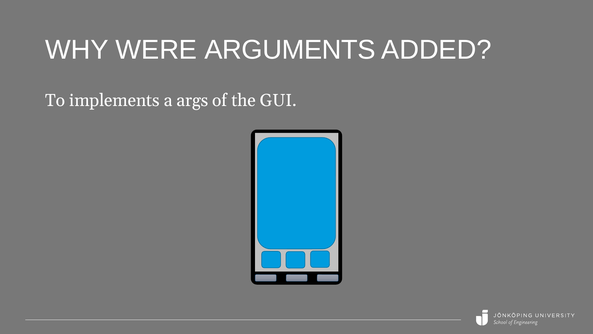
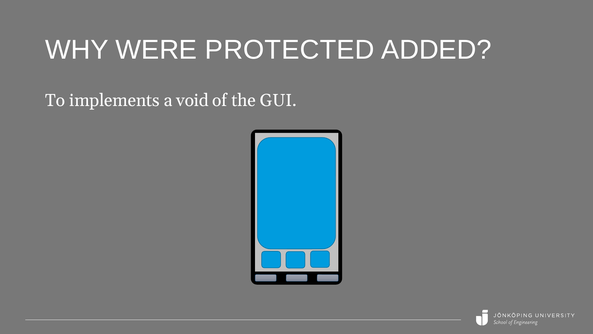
ARGUMENTS: ARGUMENTS -> PROTECTED
args: args -> void
